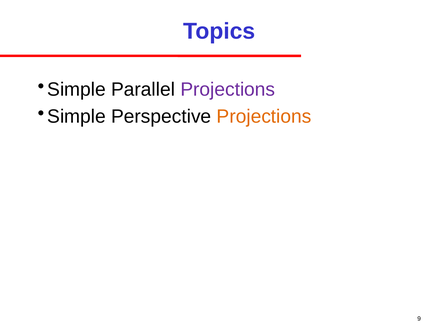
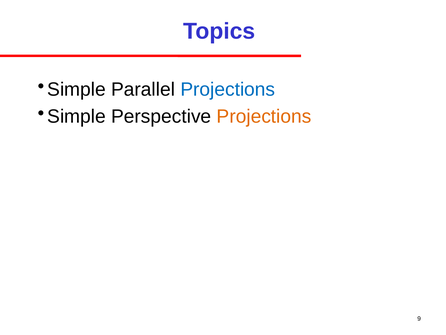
Projections at (228, 89) colour: purple -> blue
